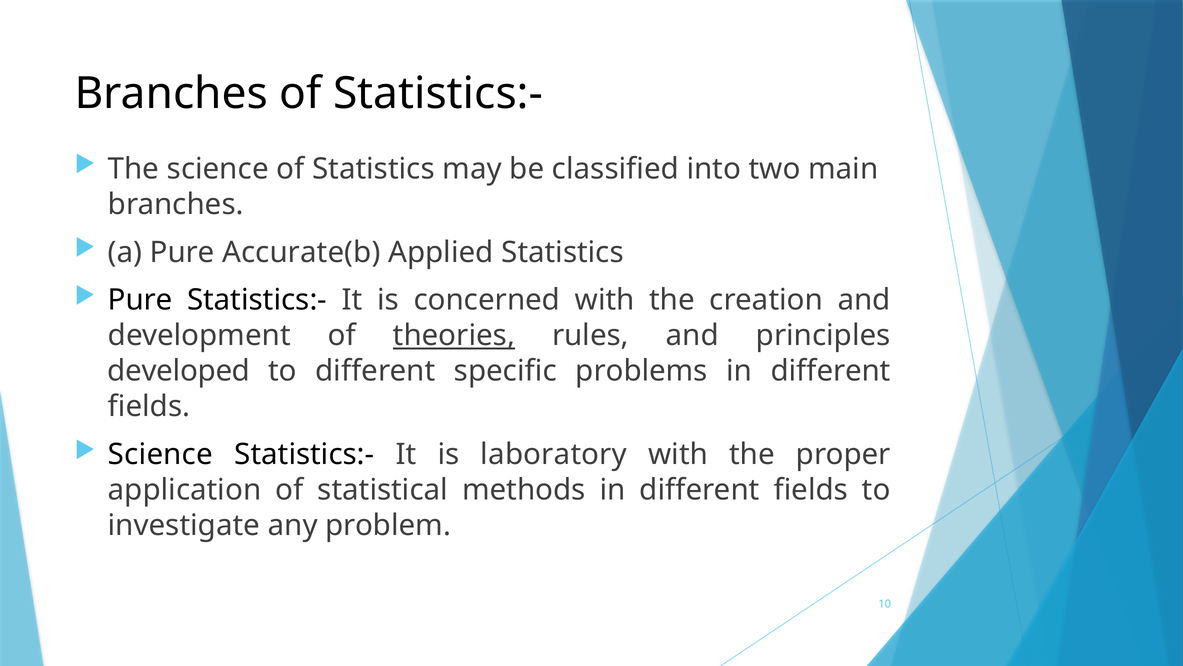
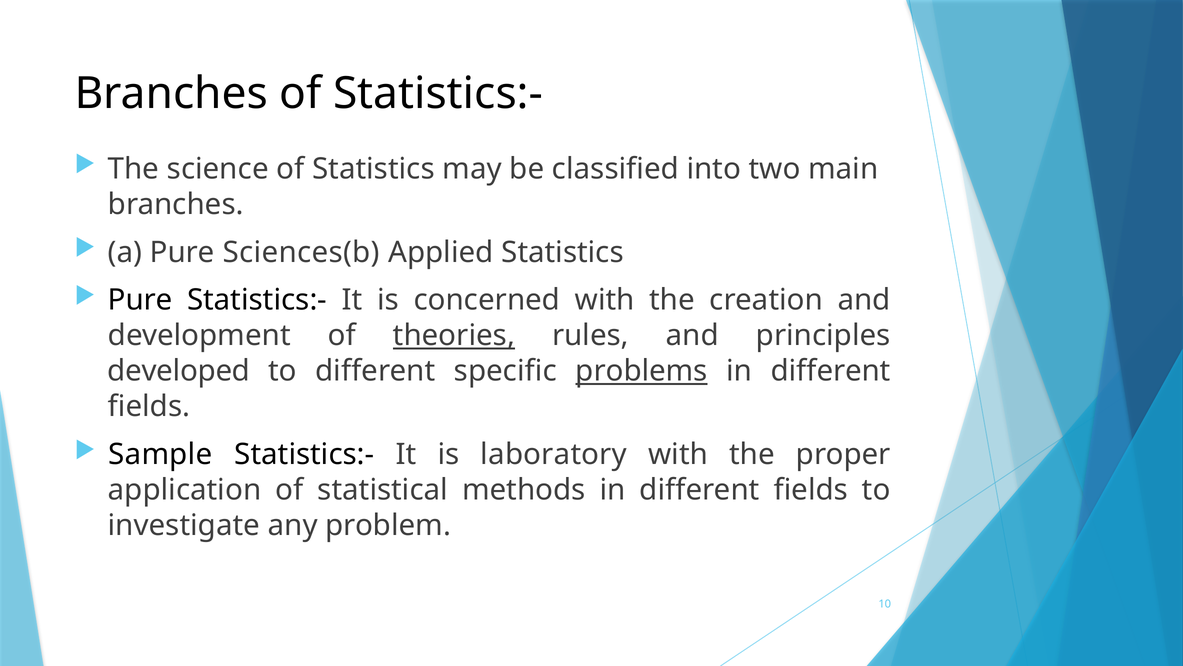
Accurate(b: Accurate(b -> Sciences(b
problems underline: none -> present
Science at (160, 454): Science -> Sample
